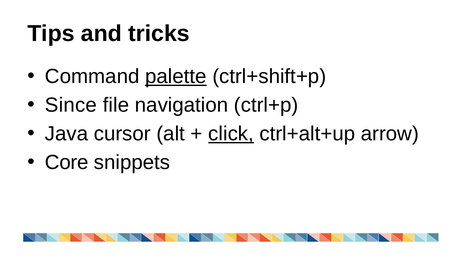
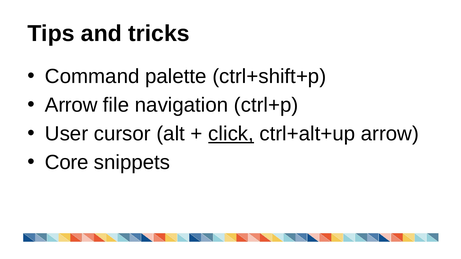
palette underline: present -> none
Since at (71, 105): Since -> Arrow
Java: Java -> User
